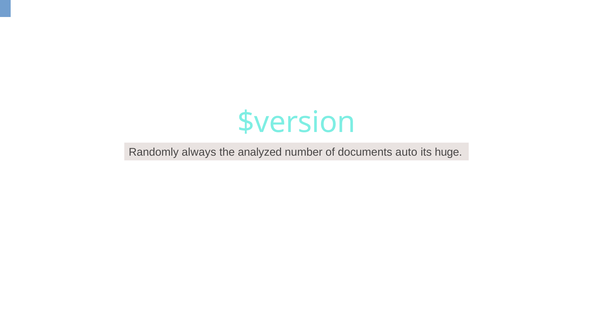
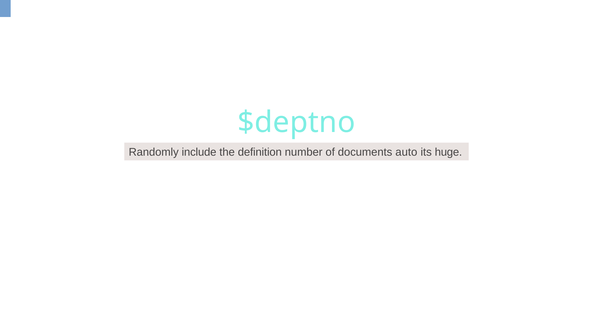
$version: $version -> $deptno
always: always -> include
analyzed: analyzed -> definition
